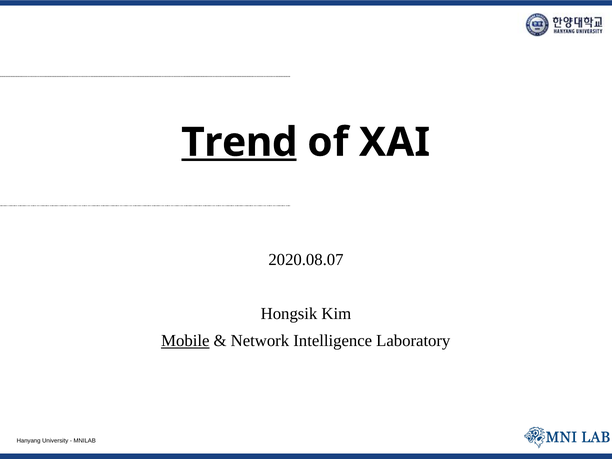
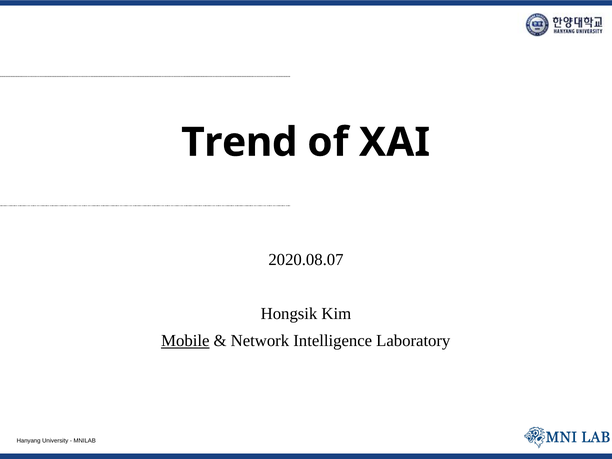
Trend underline: present -> none
